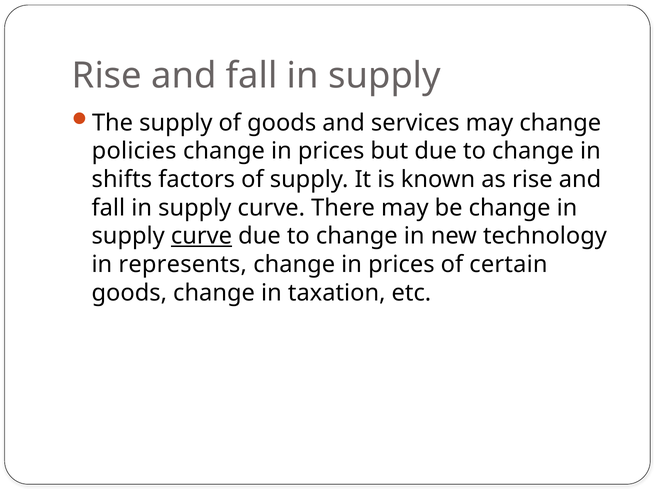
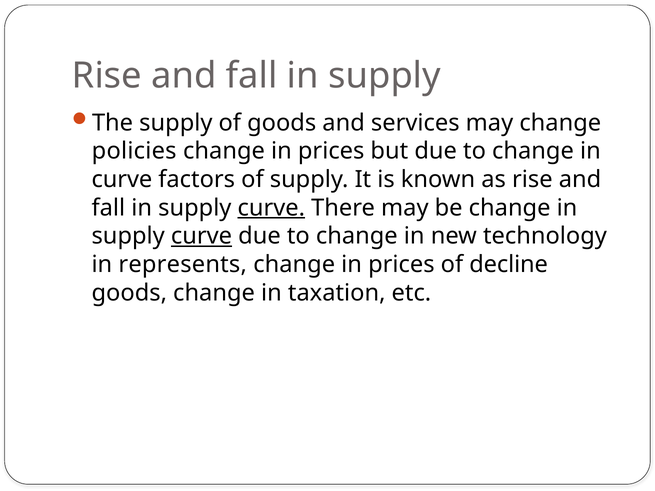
shifts at (122, 180): shifts -> curve
curve at (271, 208) underline: none -> present
certain: certain -> decline
